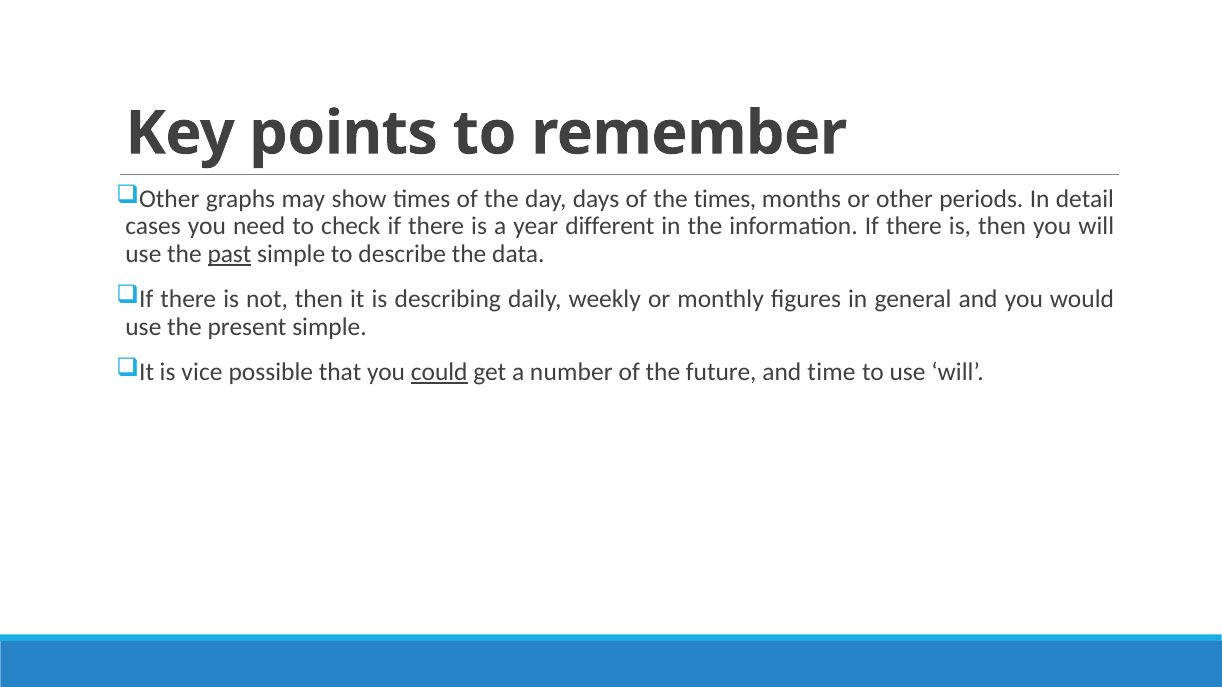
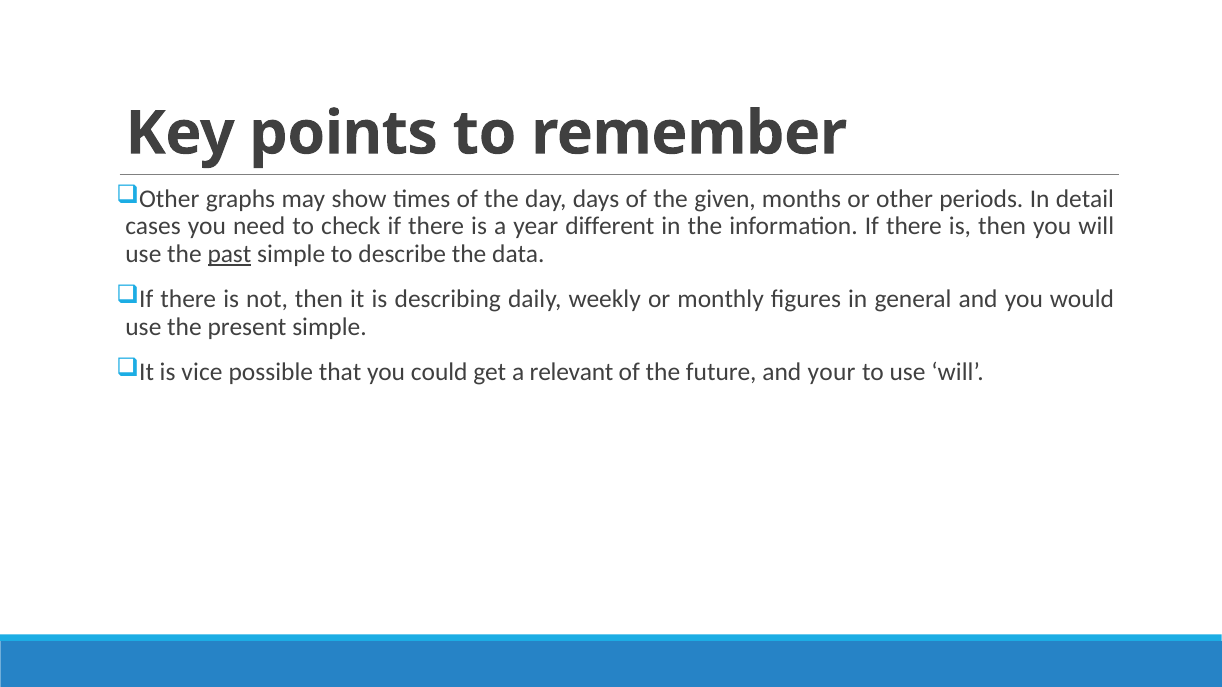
the times: times -> given
could underline: present -> none
number: number -> relevant
time: time -> your
